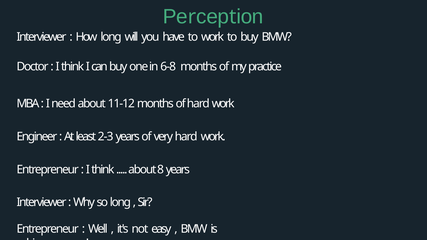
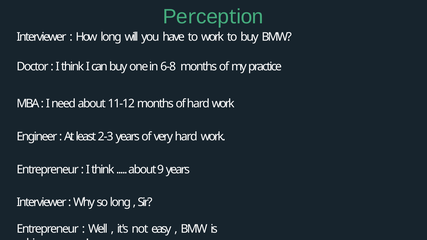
8: 8 -> 9
